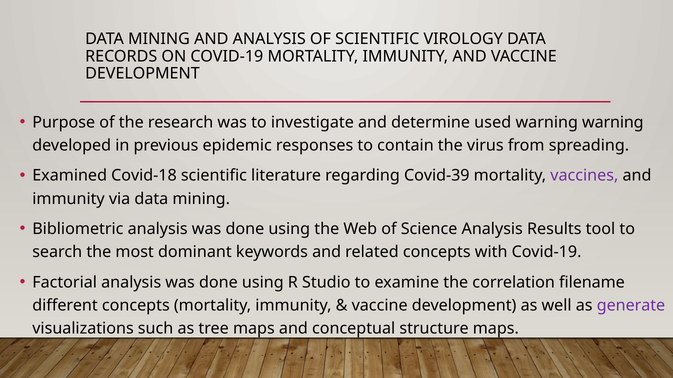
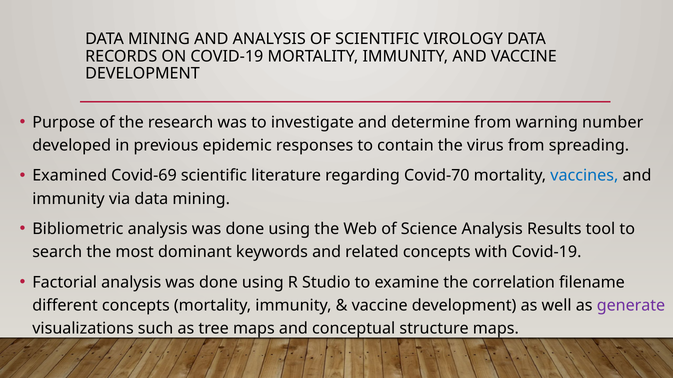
determine used: used -> from
warning warning: warning -> number
Covid-18: Covid-18 -> Covid-69
Covid-39: Covid-39 -> Covid-70
vaccines colour: purple -> blue
